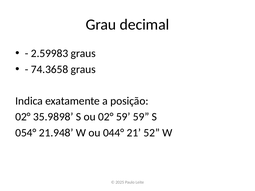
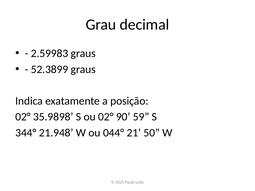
74.3658: 74.3658 -> 52.3899
02° 59: 59 -> 90
054°: 054° -> 344°
52: 52 -> 50
